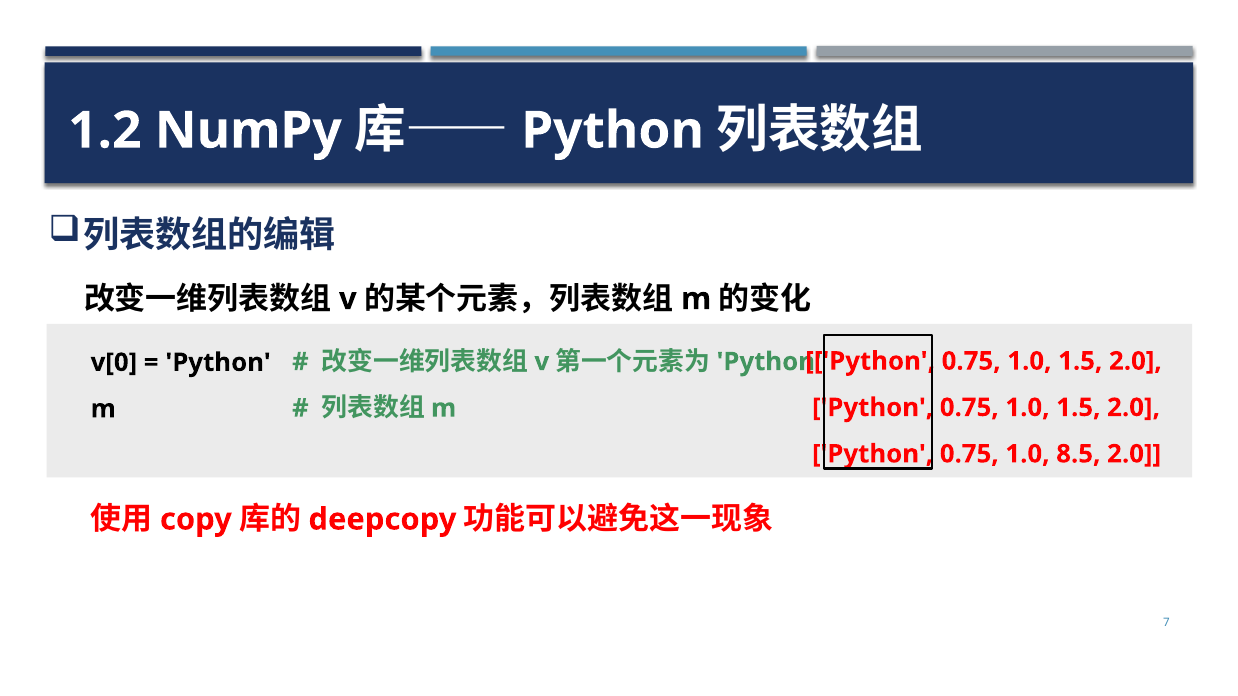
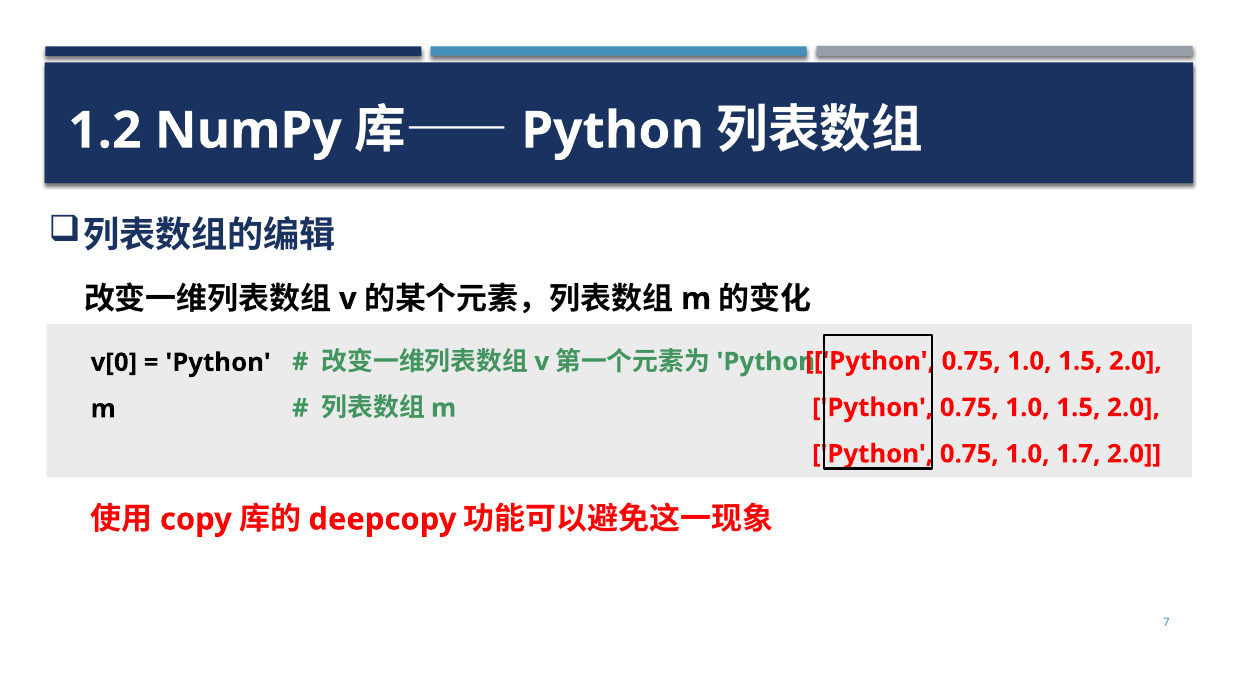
8.5: 8.5 -> 1.7
